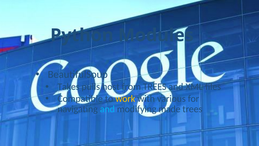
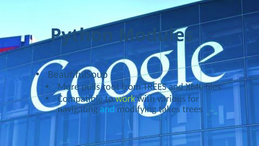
Takes: Takes -> More
host: host -> root
work colour: yellow -> light green
made: made -> takes
